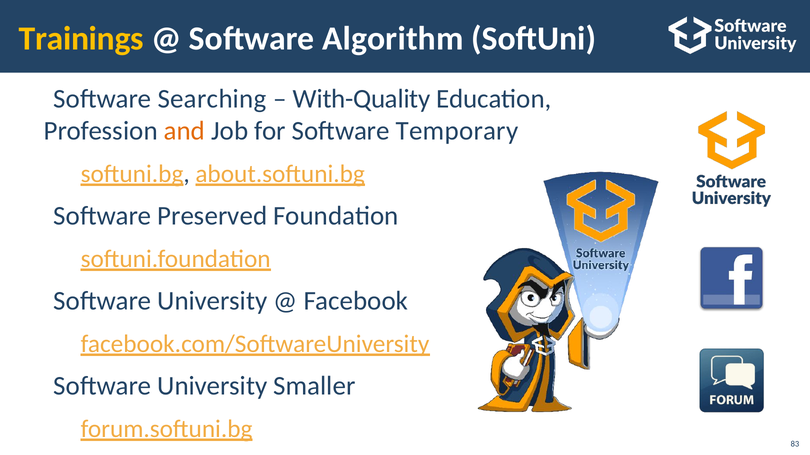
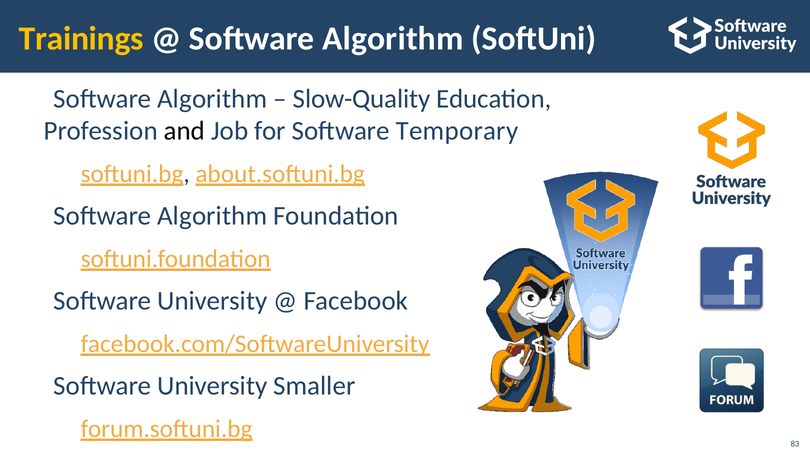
Searching at (212, 99): Searching -> Algorithm
With-Quality: With-Quality -> Slow-Quality
and colour: orange -> black
Preserved at (212, 216): Preserved -> Algorithm
